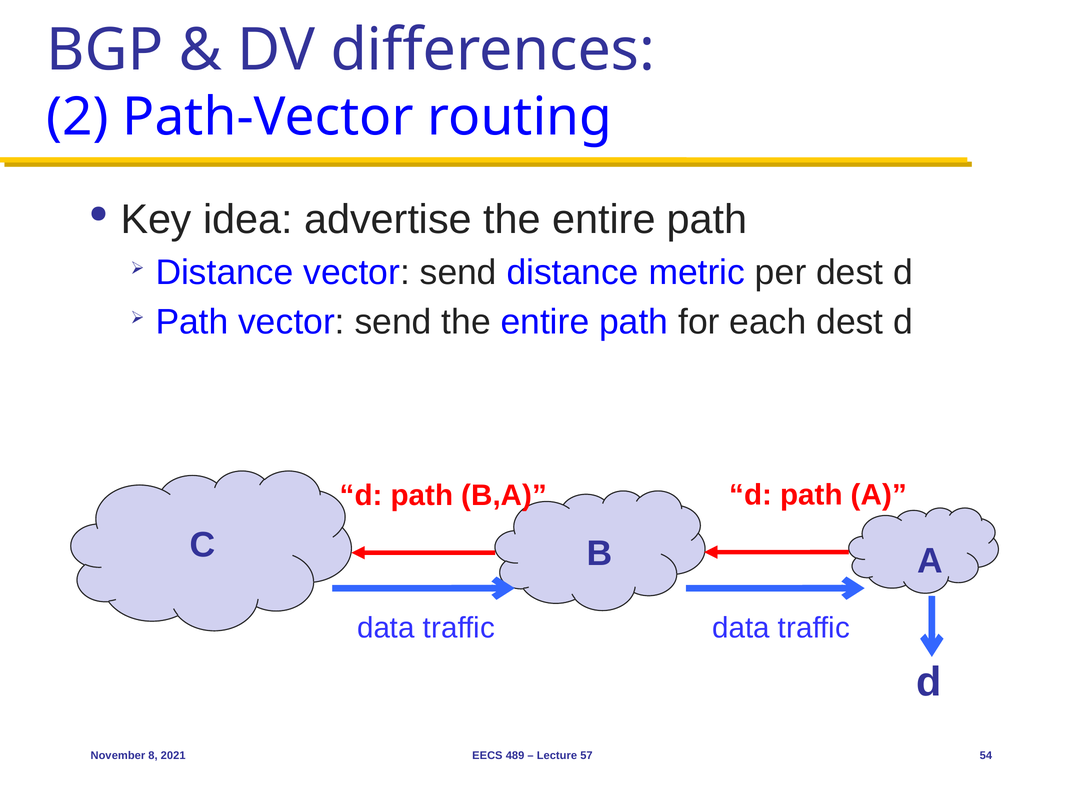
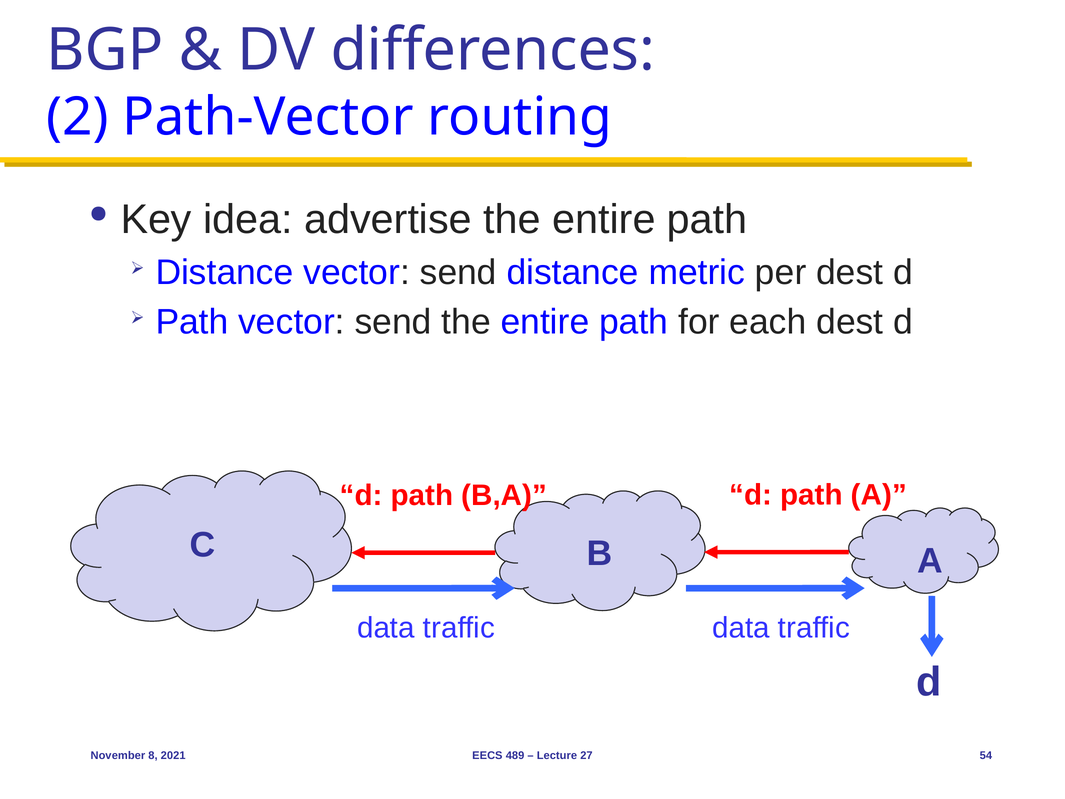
57: 57 -> 27
